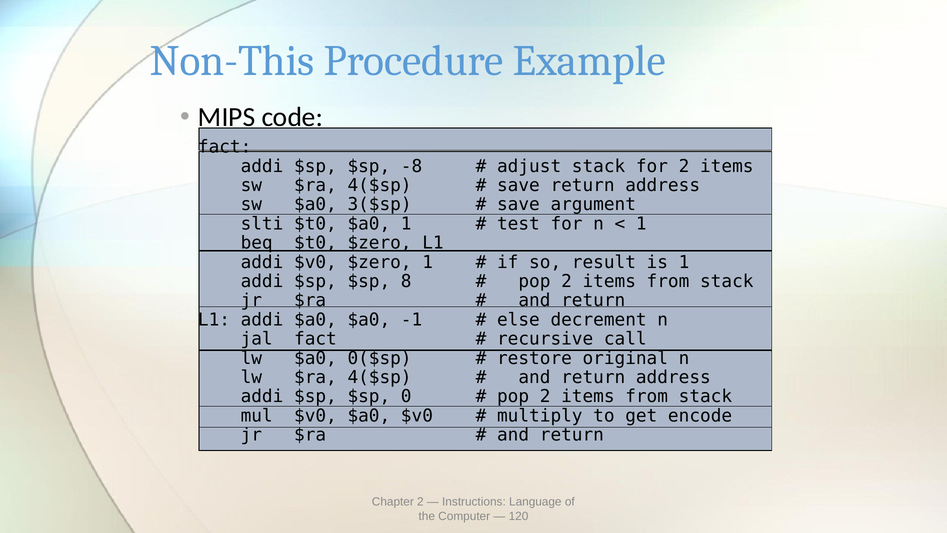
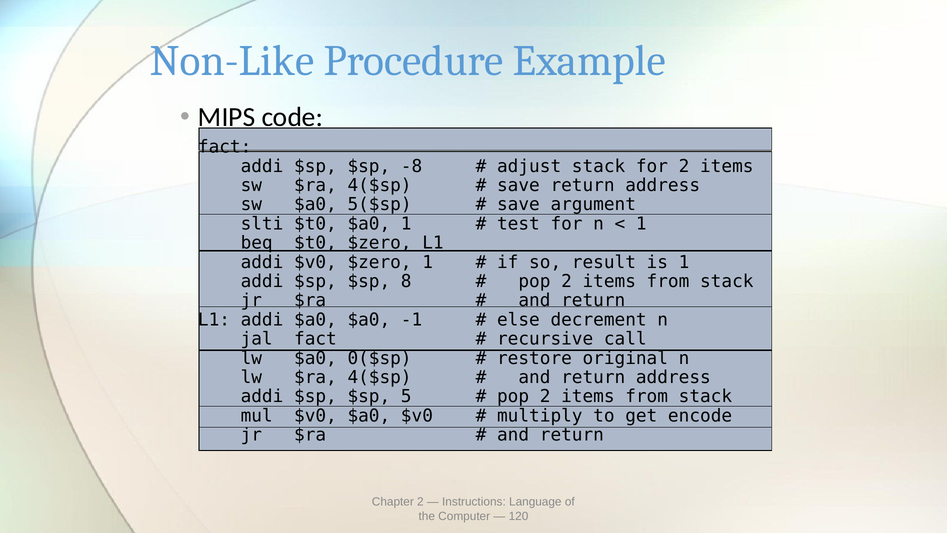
Non-This: Non-This -> Non-Like
3($sp: 3($sp -> 5($sp
0: 0 -> 5
